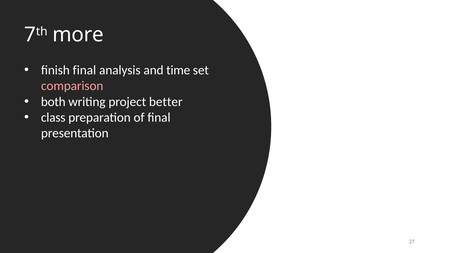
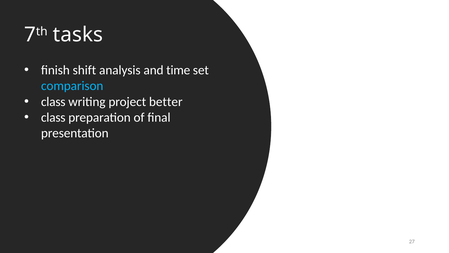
more: more -> tasks
finish final: final -> shift
comparison colour: pink -> light blue
both at (53, 102): both -> class
